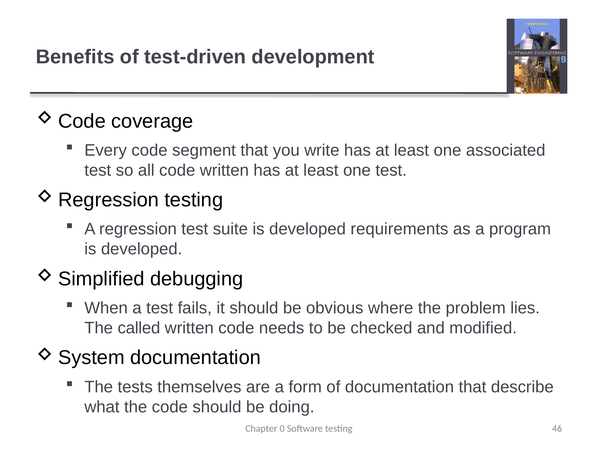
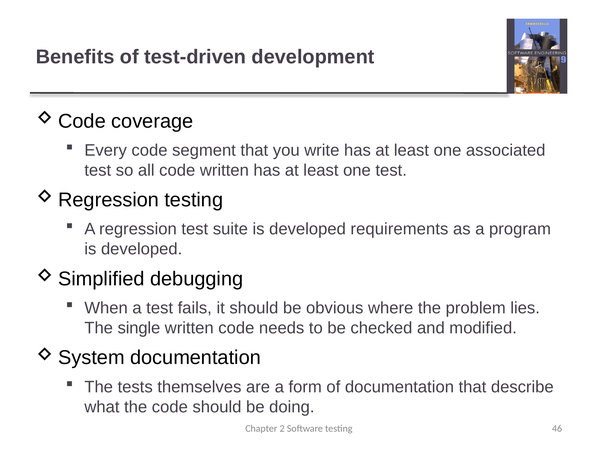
called: called -> single
0: 0 -> 2
